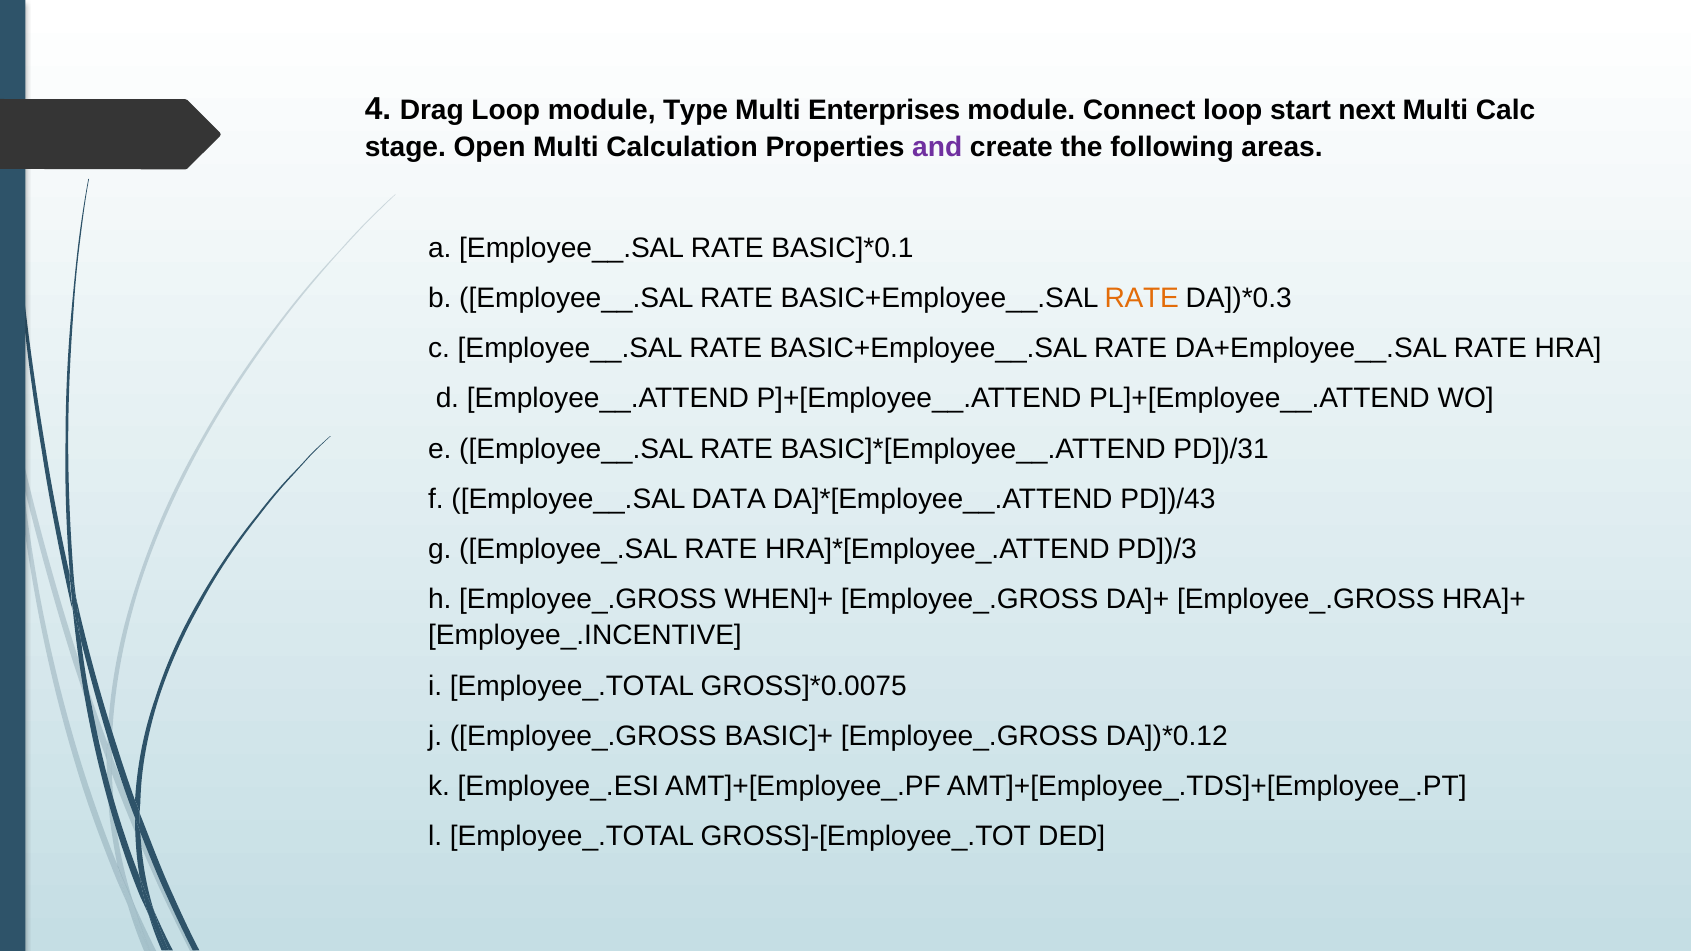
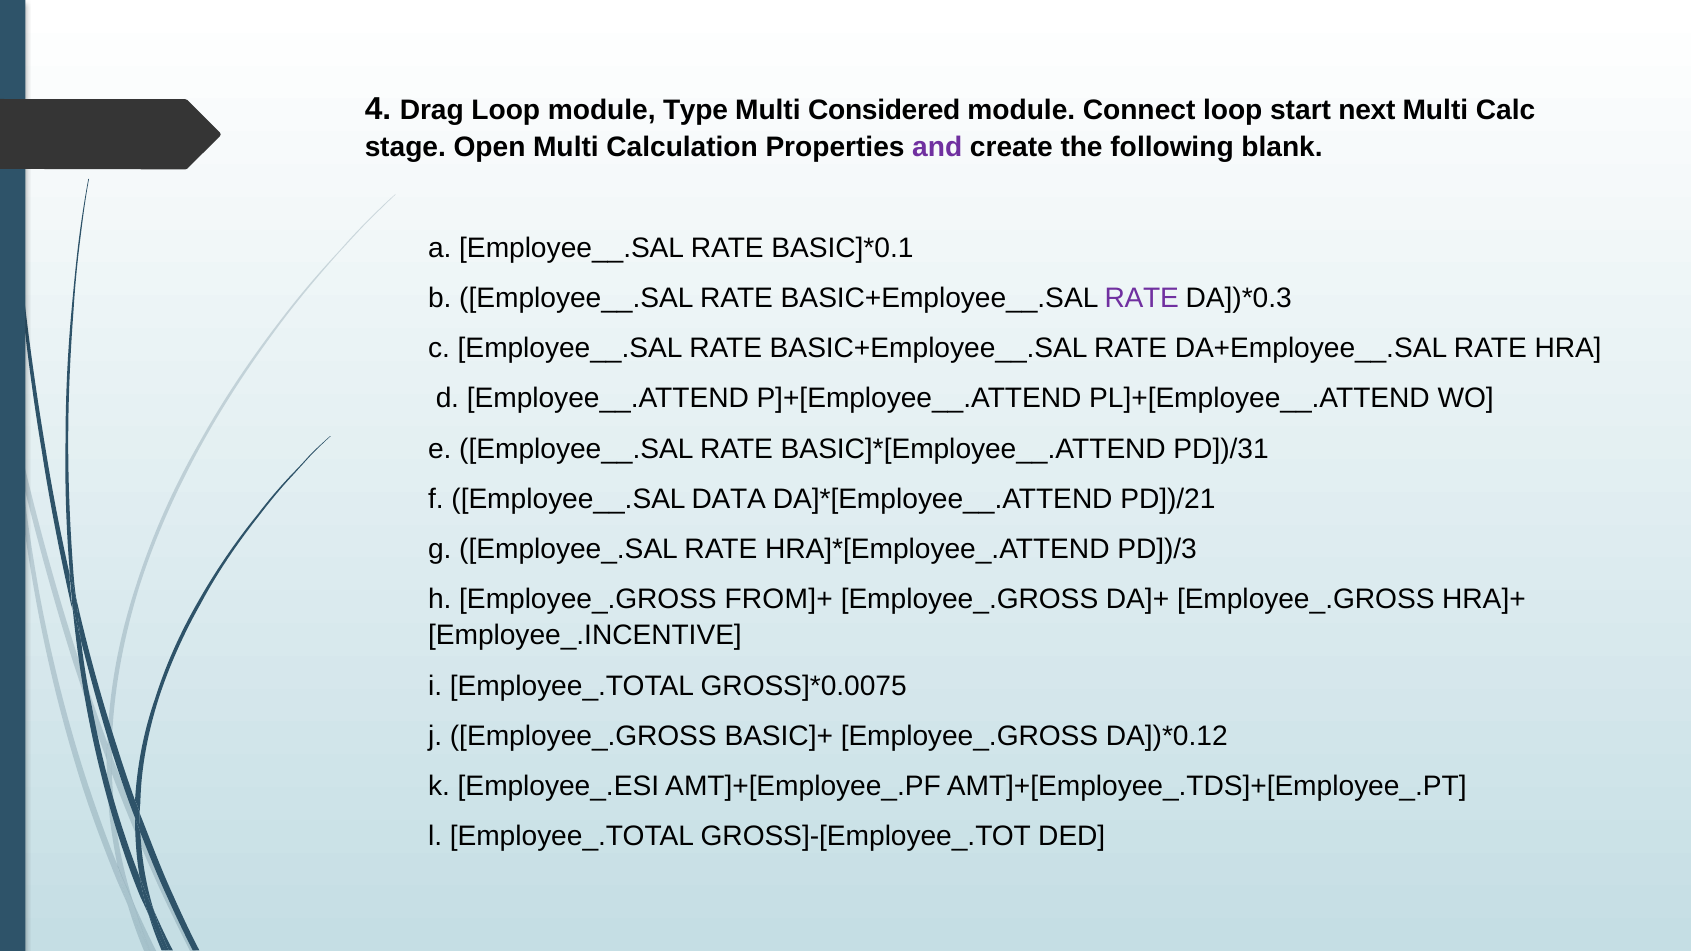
Enterprises: Enterprises -> Considered
areas: areas -> blank
RATE at (1142, 298) colour: orange -> purple
PD])/43: PD])/43 -> PD])/21
WHEN]+: WHEN]+ -> FROM]+
